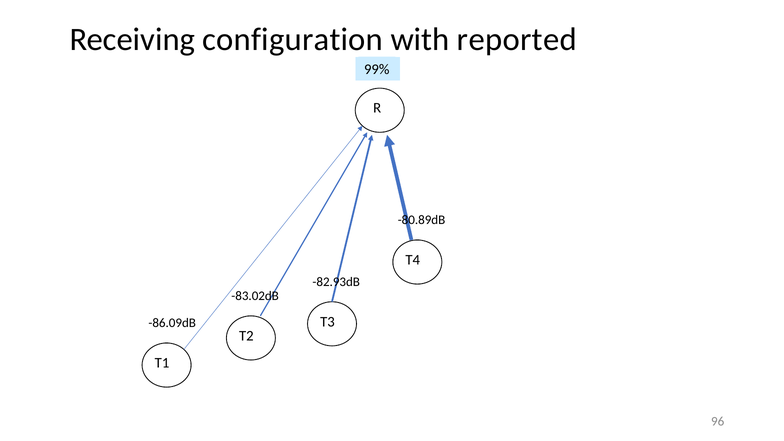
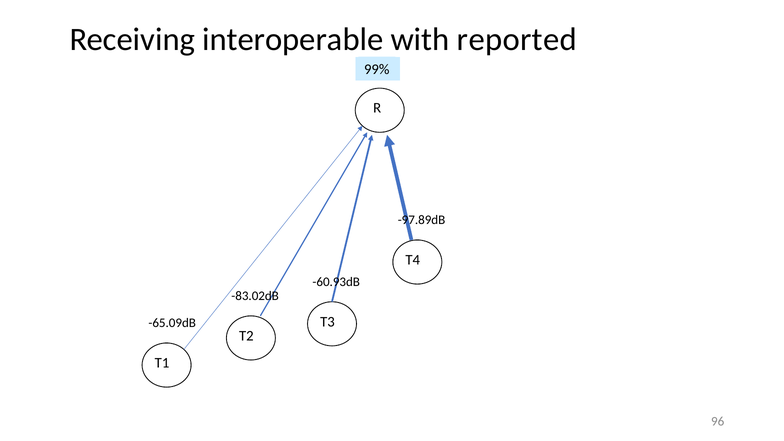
configuration: configuration -> interoperable
-80.89dB: -80.89dB -> -97.89dB
-82.93dB: -82.93dB -> -60.93dB
-86.09dB: -86.09dB -> -65.09dB
